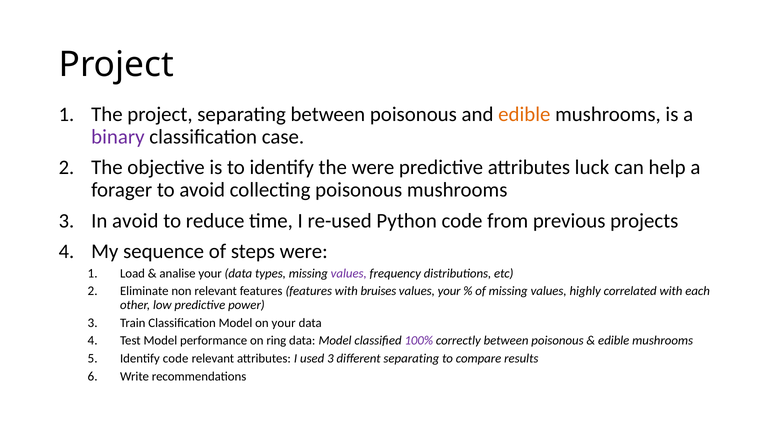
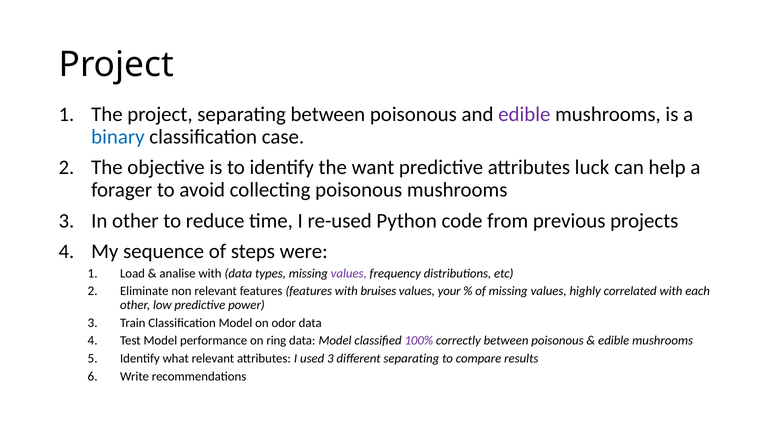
edible at (524, 115) colour: orange -> purple
binary colour: purple -> blue
the were: were -> want
In avoid: avoid -> other
analise your: your -> with
on your: your -> odor
Identify code: code -> what
